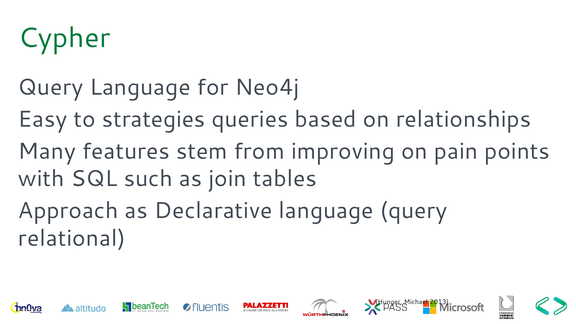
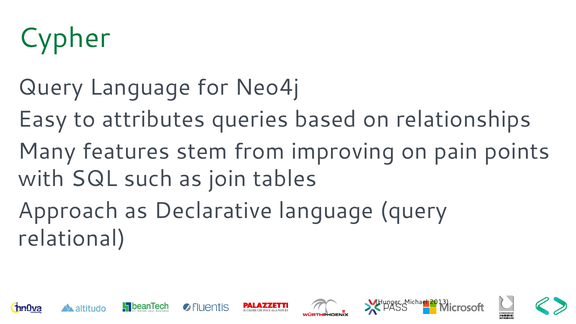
strategies: strategies -> attributes
